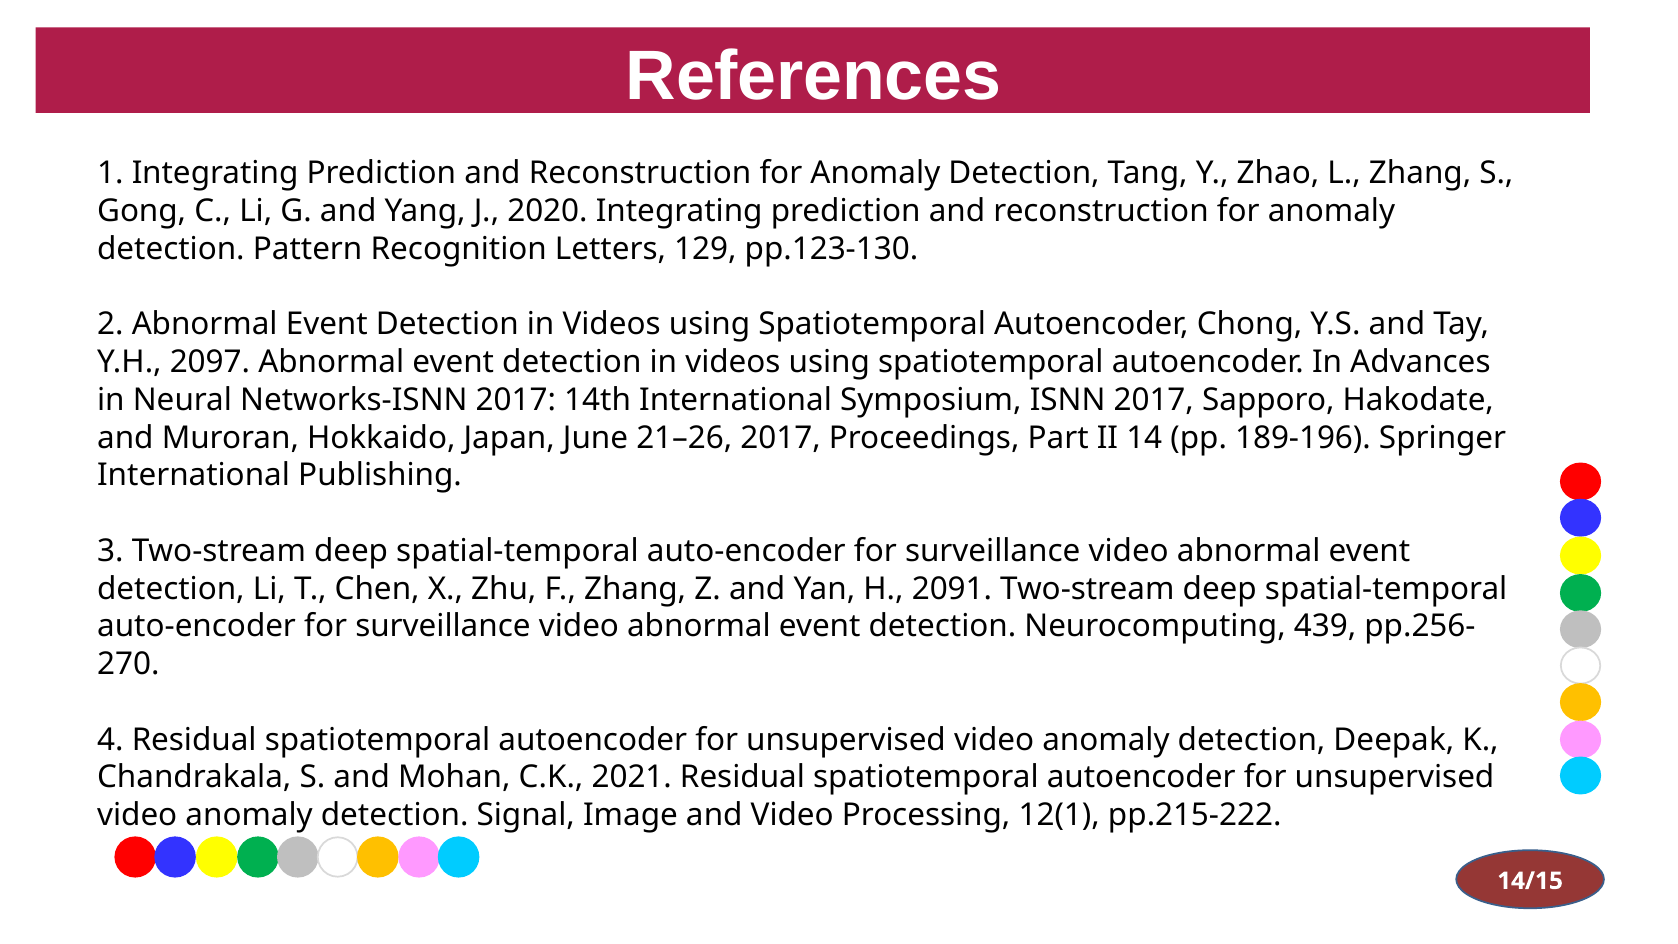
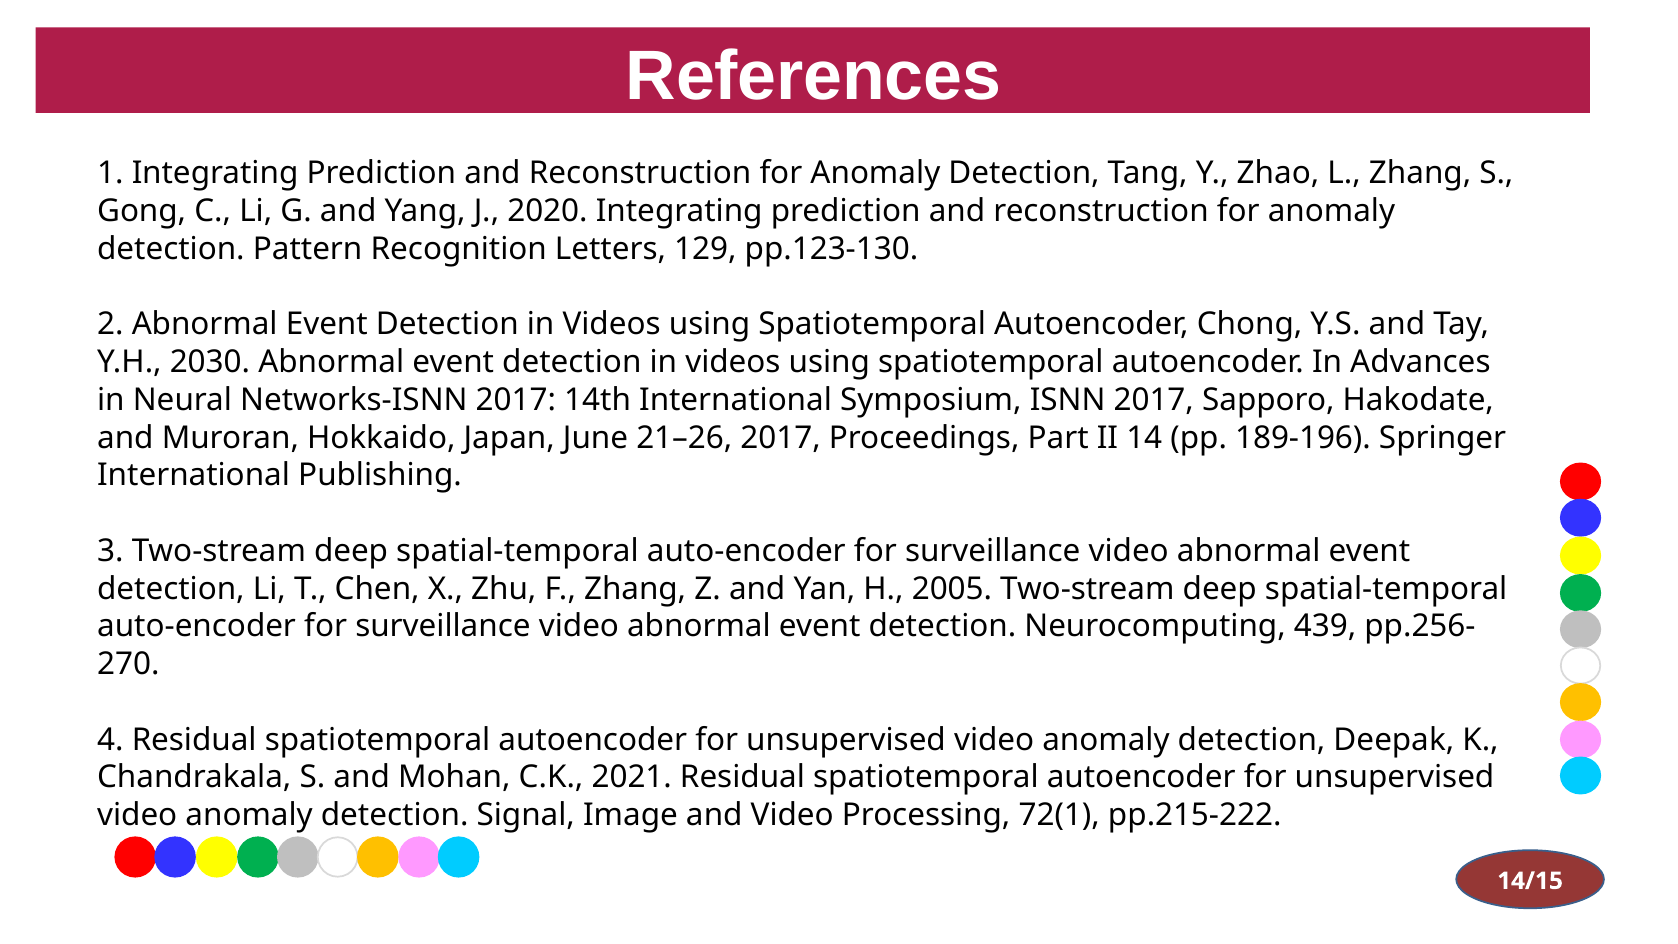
2097: 2097 -> 2030
2091: 2091 -> 2005
12(1: 12(1 -> 72(1
